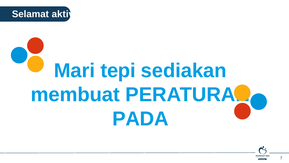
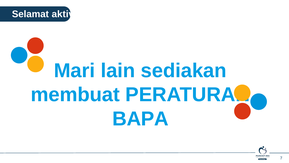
tepi: tepi -> lain
PADA: PADA -> BAPA
